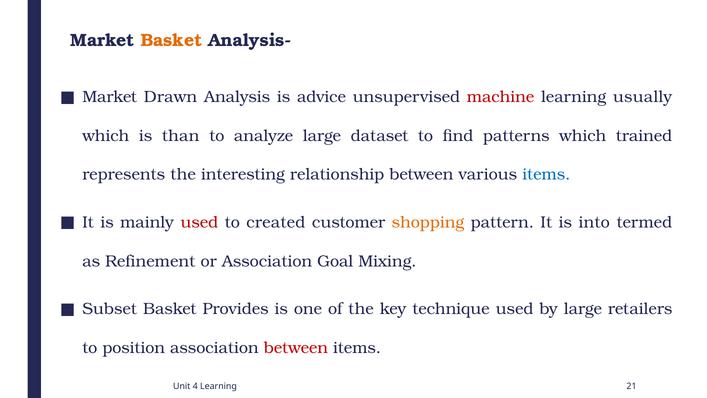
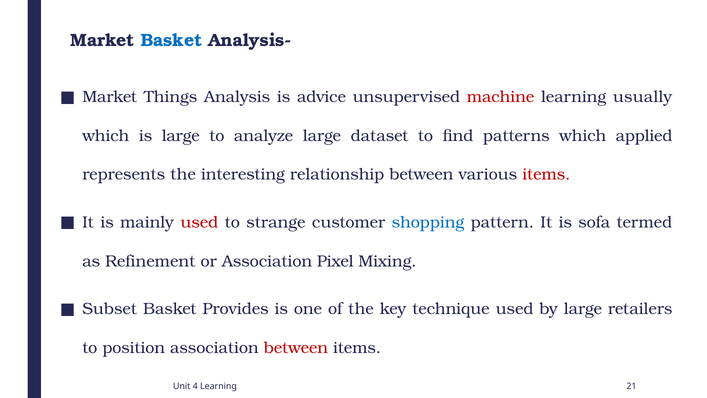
Basket at (171, 40) colour: orange -> blue
Drawn: Drawn -> Things
is than: than -> large
trained: trained -> applied
items at (546, 174) colour: blue -> red
created: created -> strange
shopping colour: orange -> blue
into: into -> sofa
Goal: Goal -> Pixel
